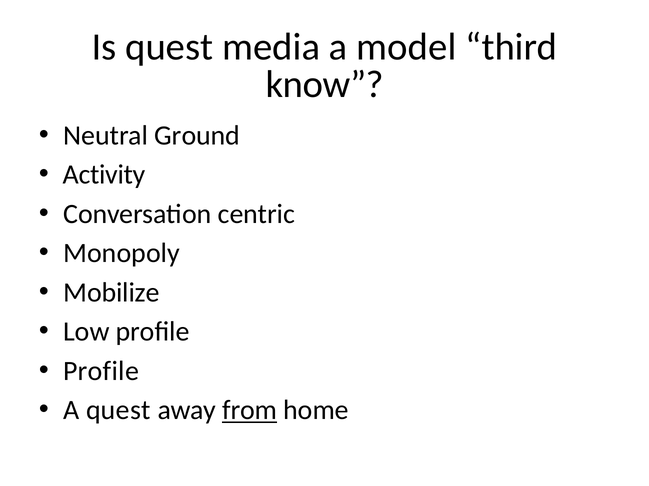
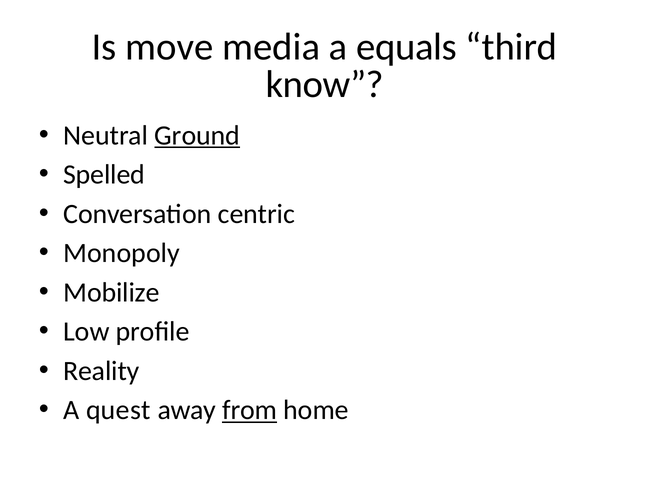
Is quest: quest -> move
model: model -> equals
Ground underline: none -> present
Activity: Activity -> Spelled
Profile at (101, 371): Profile -> Reality
